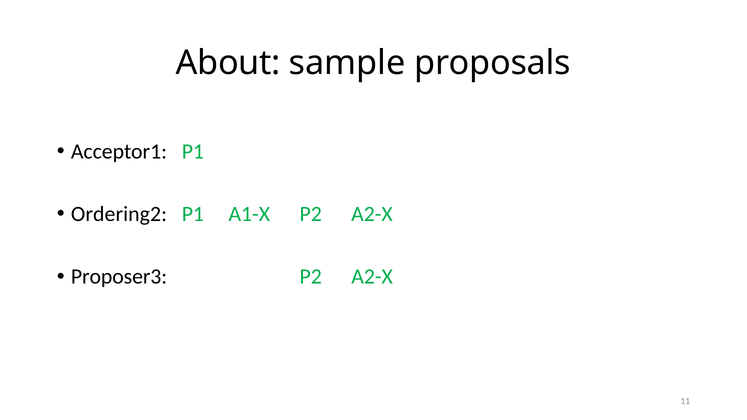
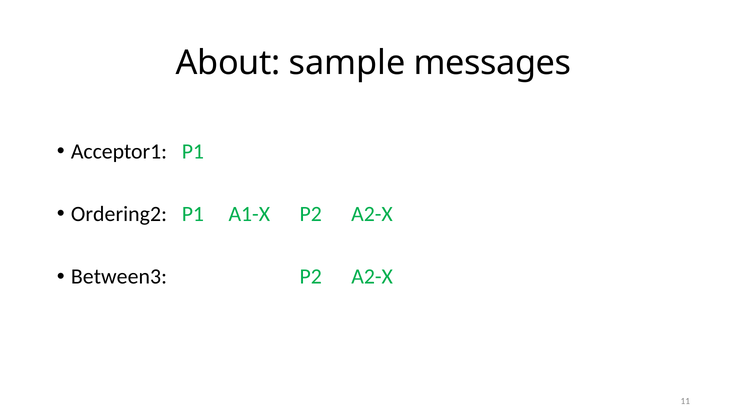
proposals: proposals -> messages
Proposer3: Proposer3 -> Between3
